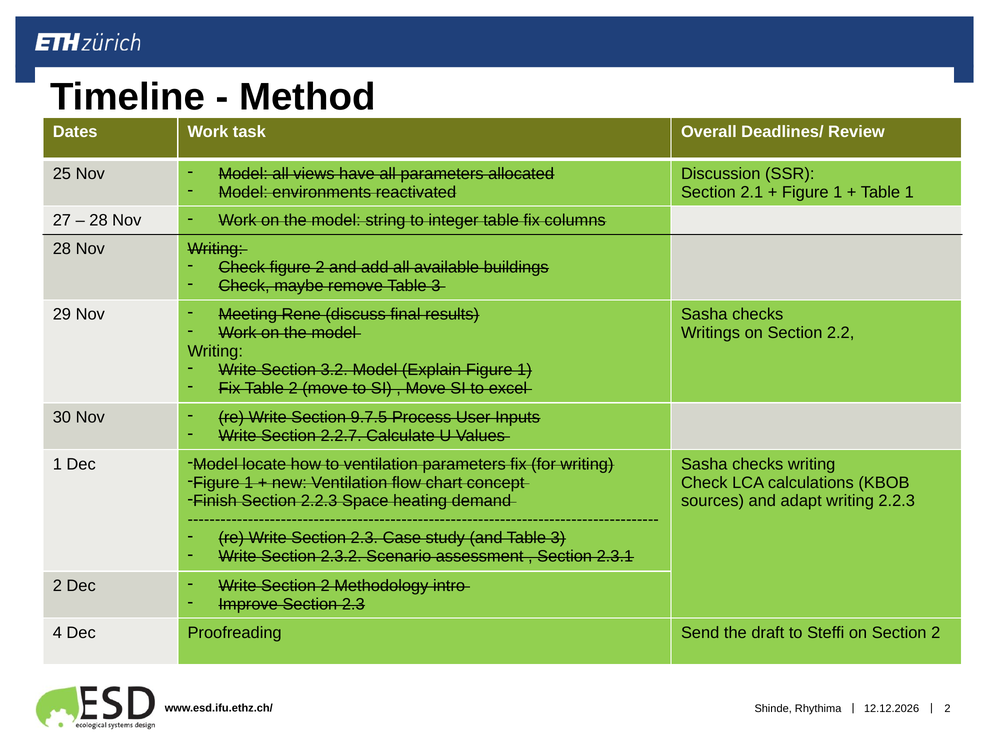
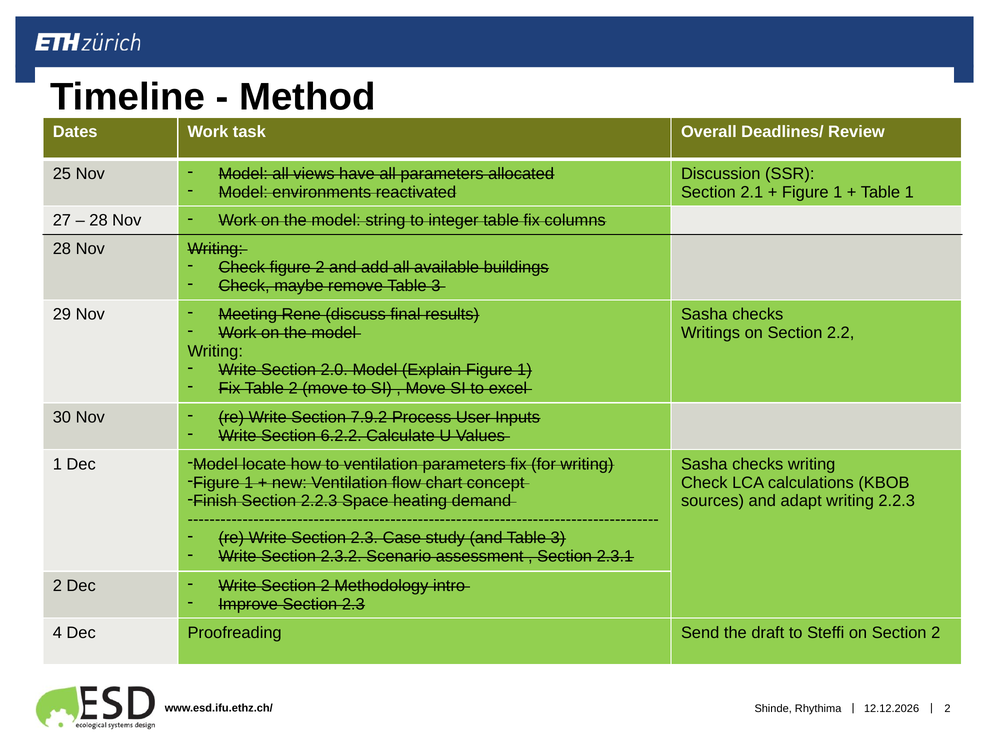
3.2: 3.2 -> 2.0
9.7.5: 9.7.5 -> 7.9.2
2.2.7: 2.2.7 -> 6.2.2
